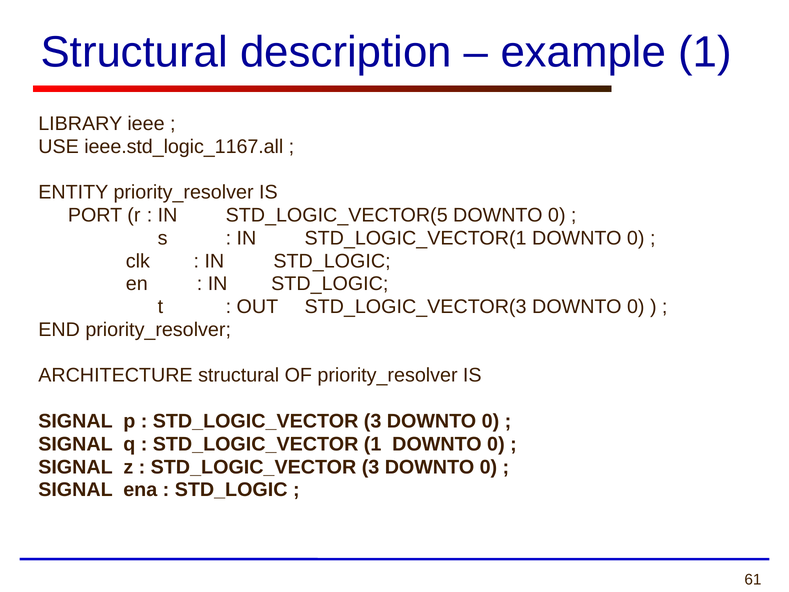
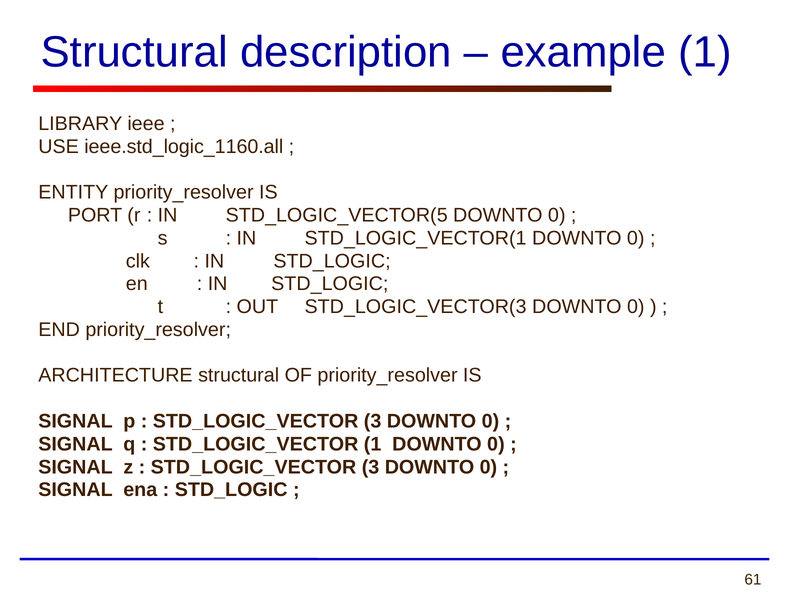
ieee.std_logic_1167.all: ieee.std_logic_1167.all -> ieee.std_logic_1160.all
